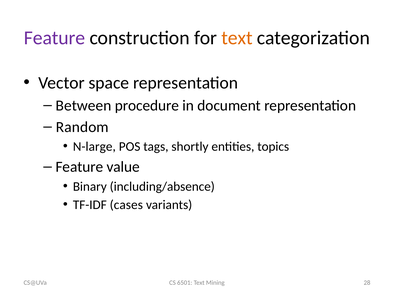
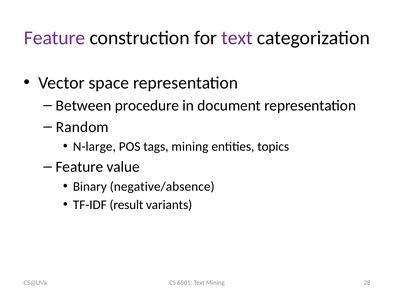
text at (237, 38) colour: orange -> purple
tags shortly: shortly -> mining
including/absence: including/absence -> negative/absence
cases: cases -> result
